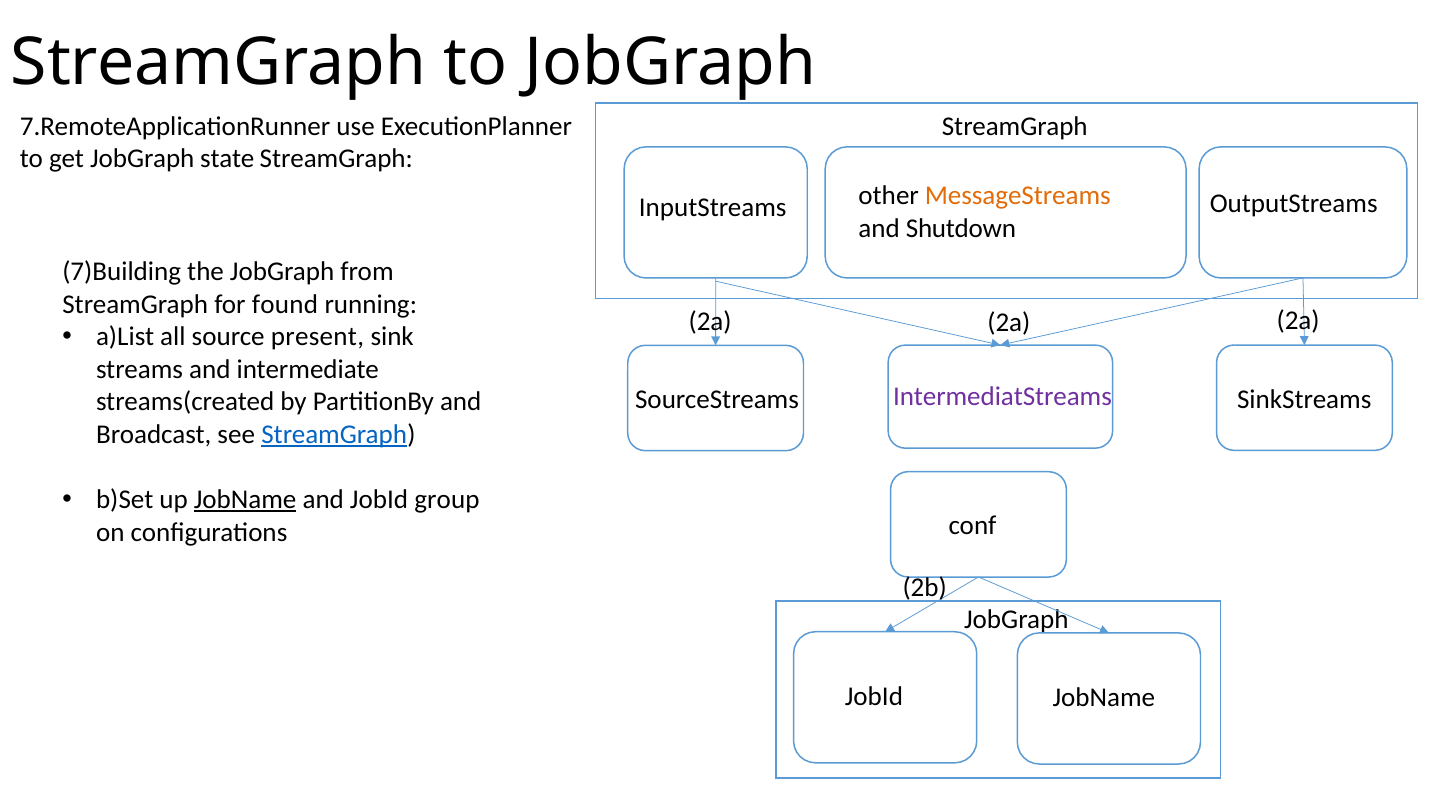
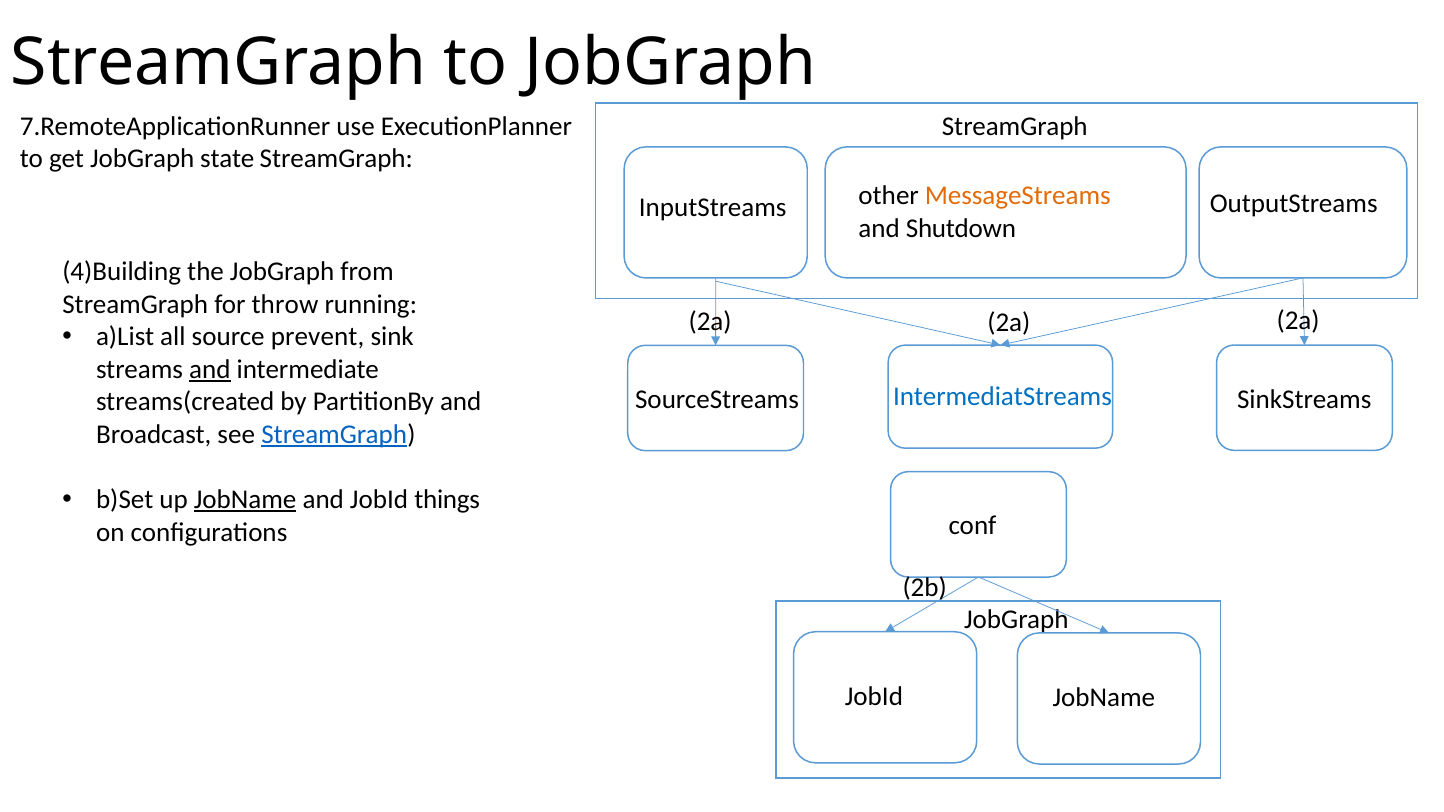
7)Building: 7)Building -> 4)Building
found: found -> throw
present: present -> prevent
and at (210, 369) underline: none -> present
IntermediatStreams colour: purple -> blue
group: group -> things
